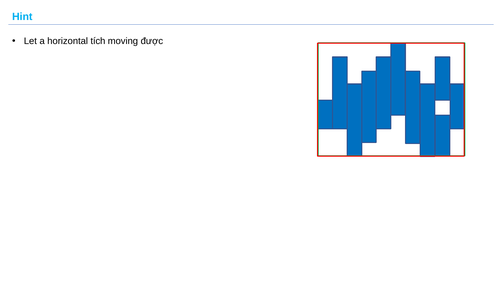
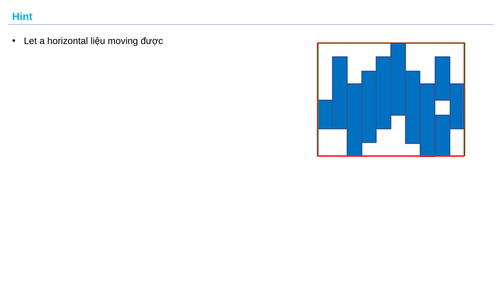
tích: tích -> liệu
